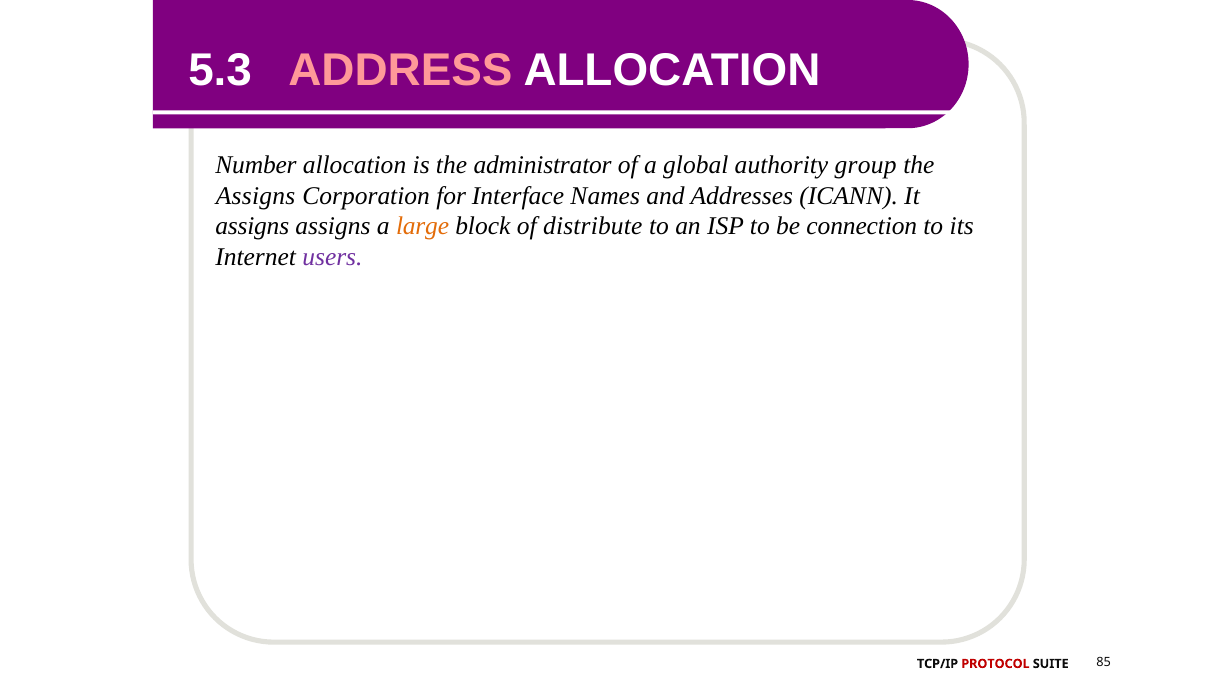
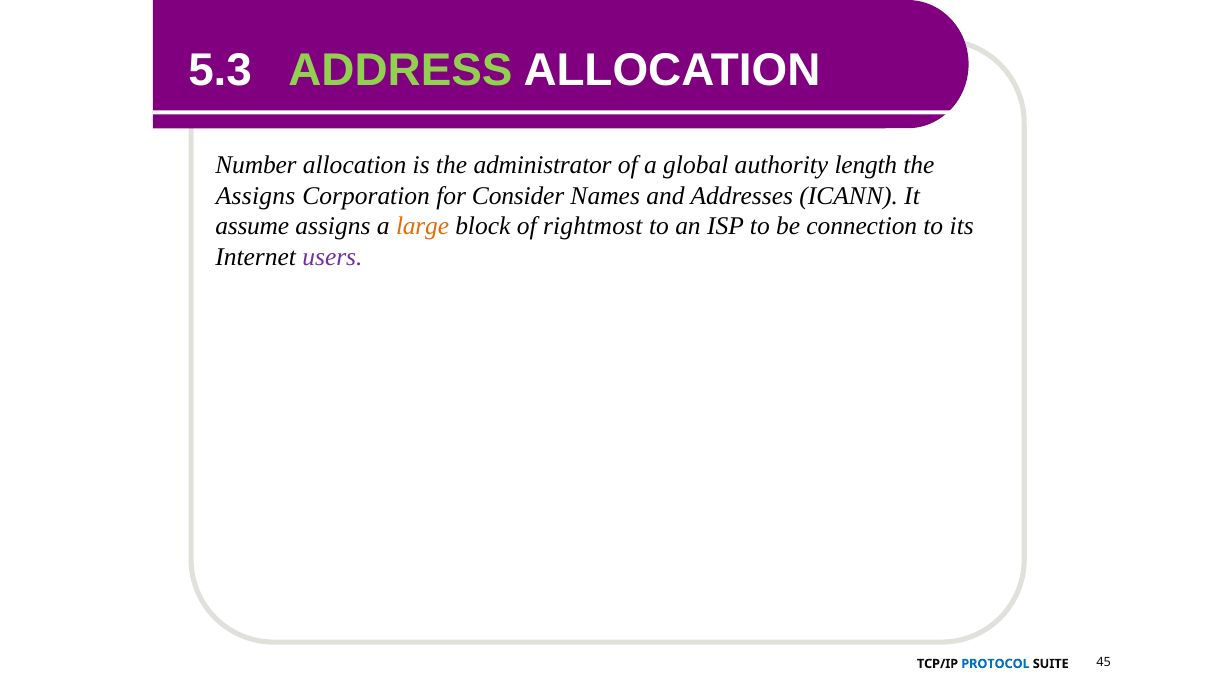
ADDRESS colour: pink -> light green
group: group -> length
Interface: Interface -> Consider
assigns at (252, 226): assigns -> assume
distribute: distribute -> rightmost
PROTOCOL colour: red -> blue
85: 85 -> 45
